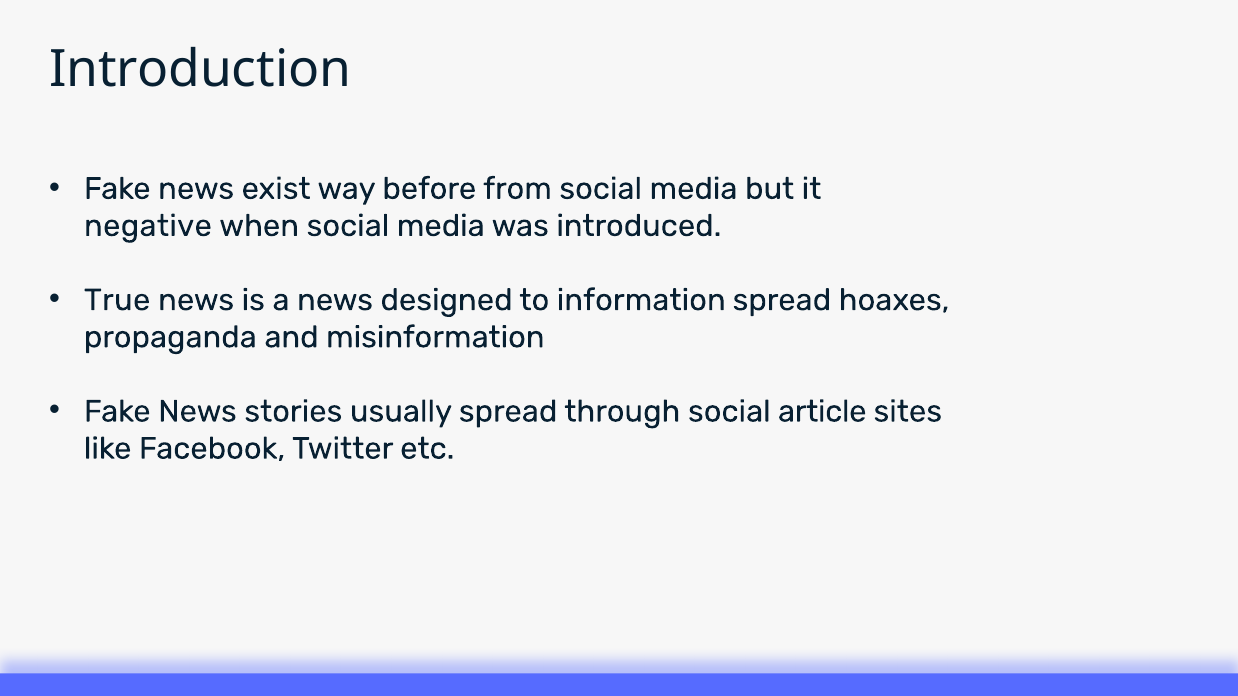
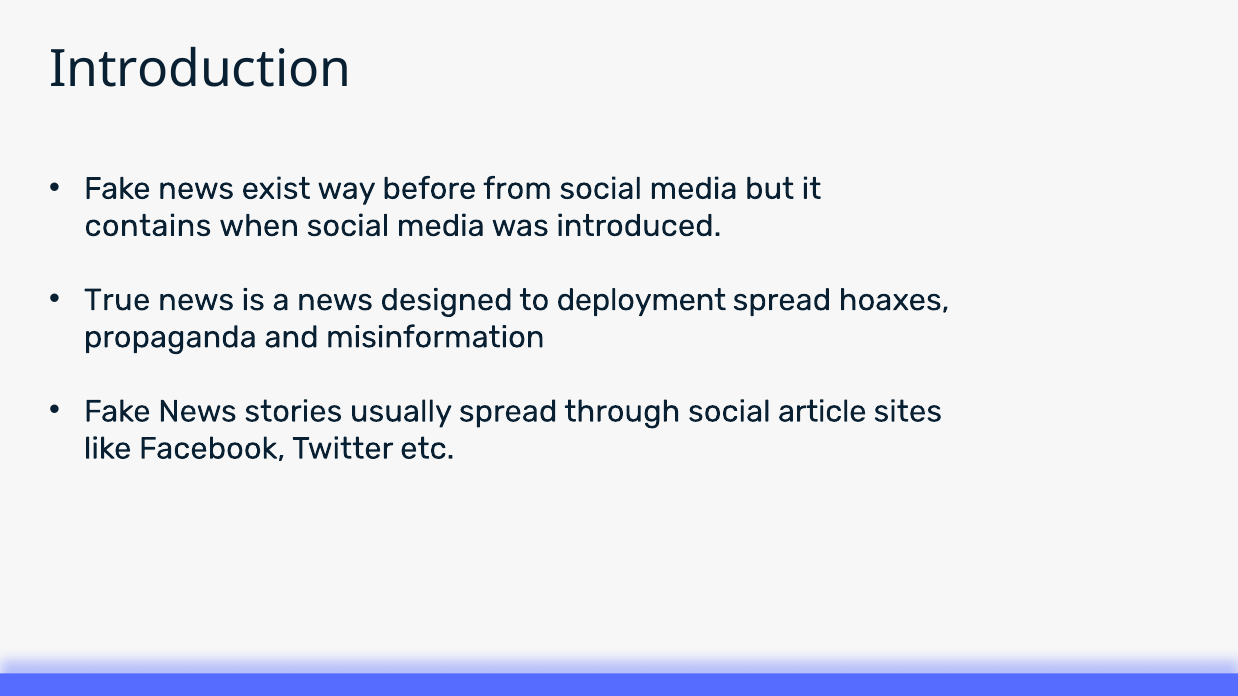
negative: negative -> contains
information: information -> deployment
